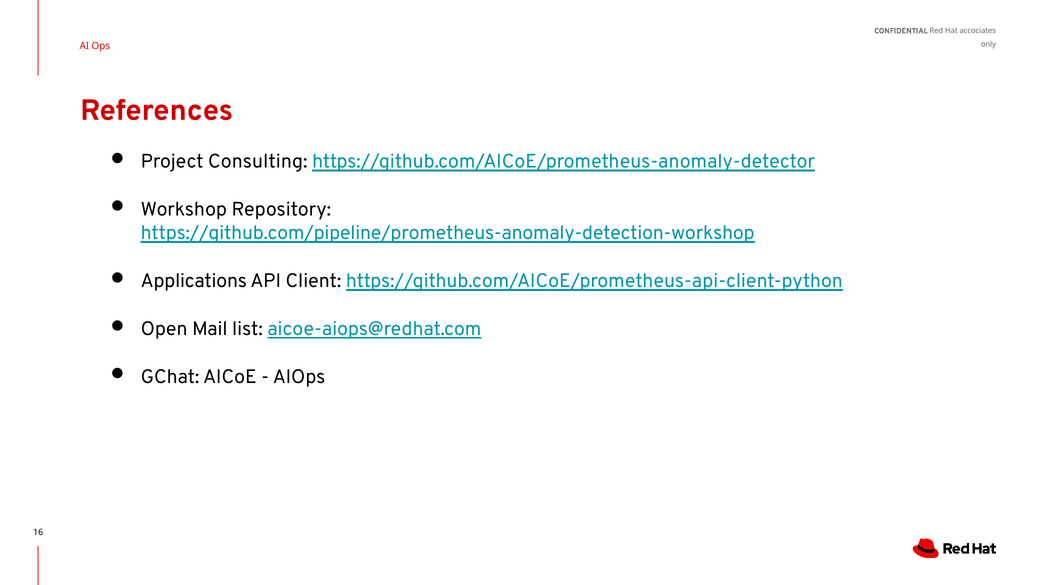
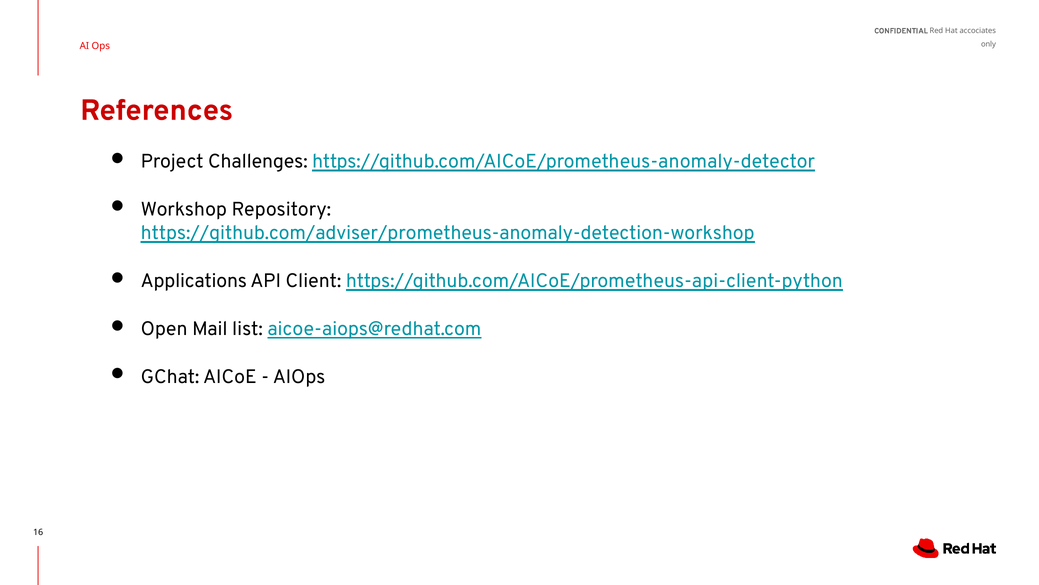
Consulting: Consulting -> Challenges
https://github.com/pipeline/prometheus-anomaly-detection-workshop: https://github.com/pipeline/prometheus-anomaly-detection-workshop -> https://github.com/adviser/prometheus-anomaly-detection-workshop
